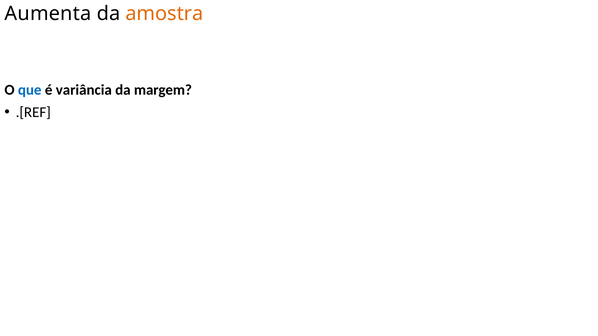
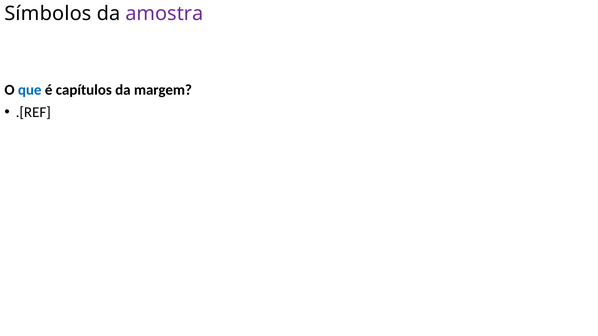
Aumenta: Aumenta -> Símbolos
amostra colour: orange -> purple
variância: variância -> capítulos
